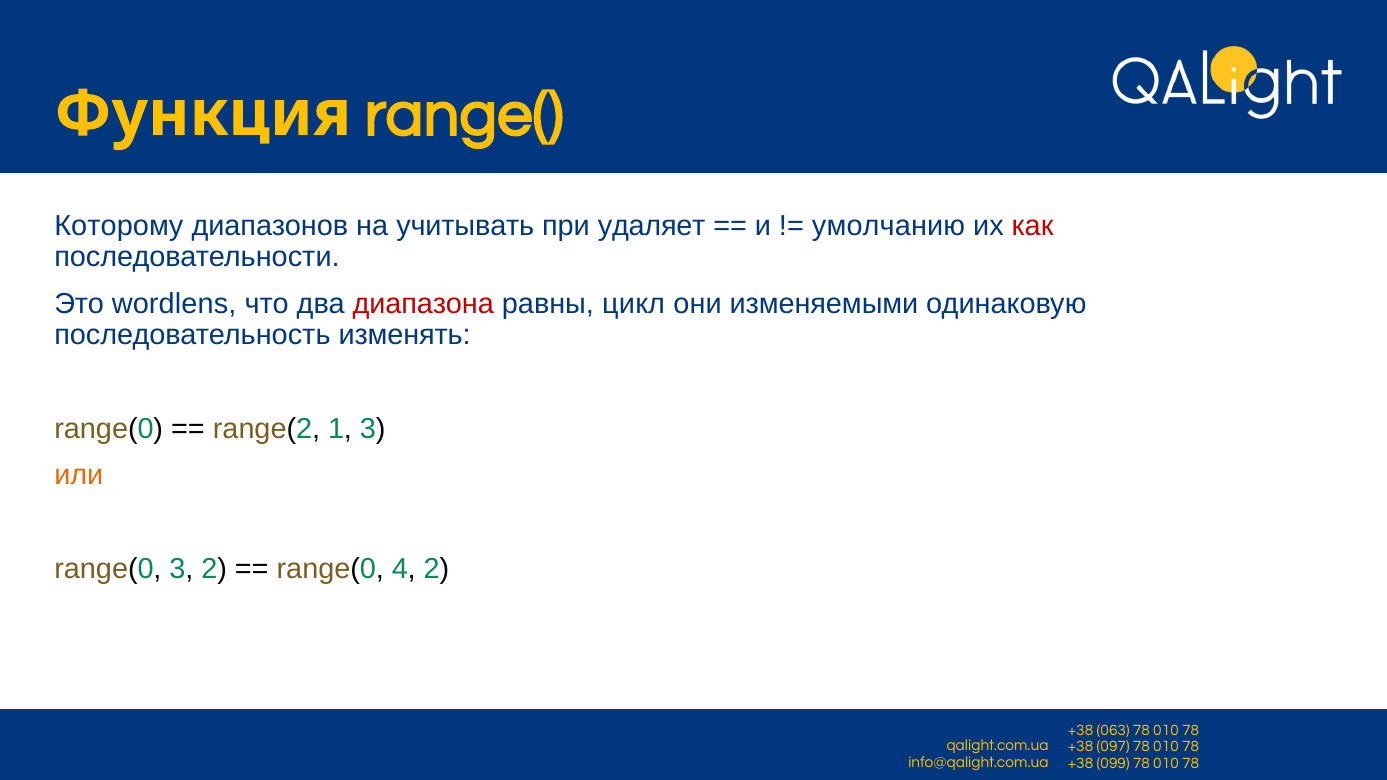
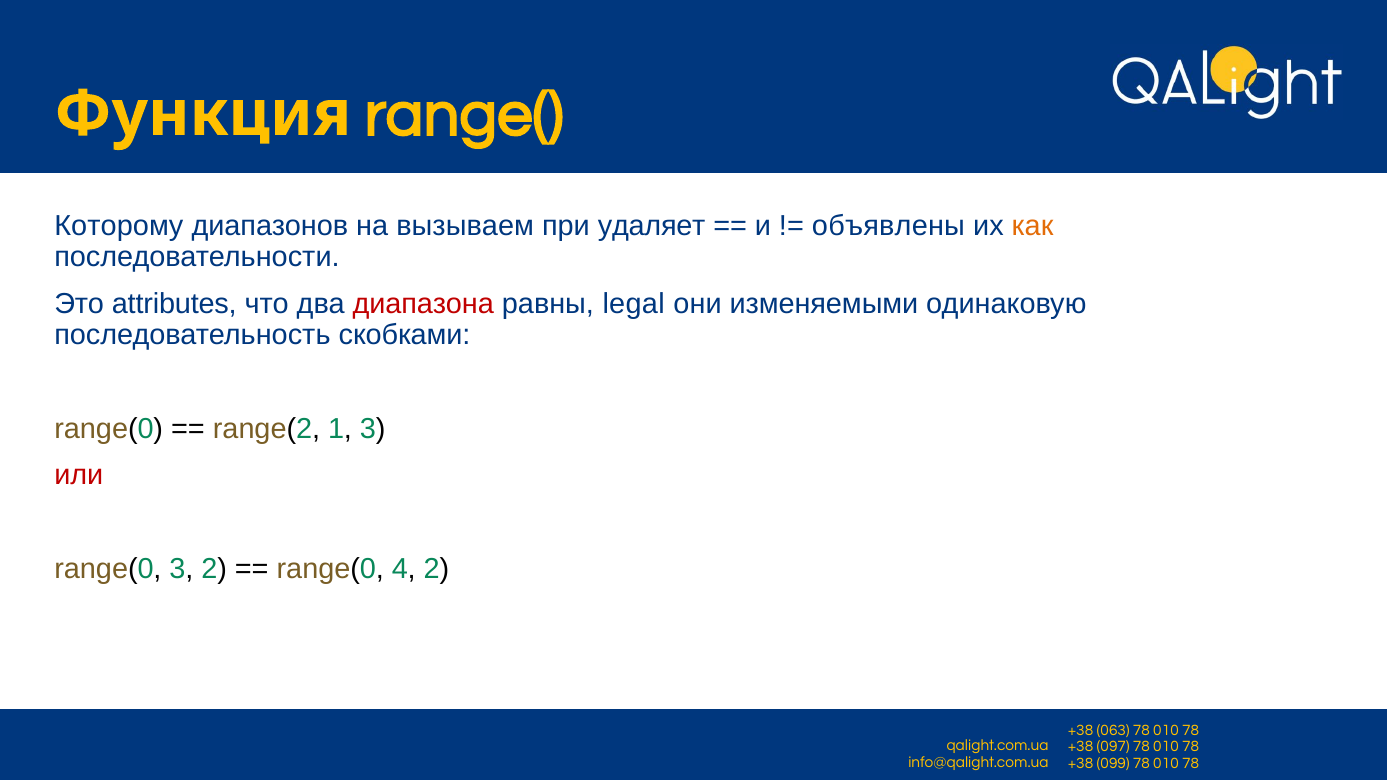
учитывать: учитывать -> вызываем
умолчанию: умолчанию -> объявлены
как colour: red -> orange
wordlens: wordlens -> attributes
цикл: цикл -> legal
изменять: изменять -> скобками
или colour: orange -> red
